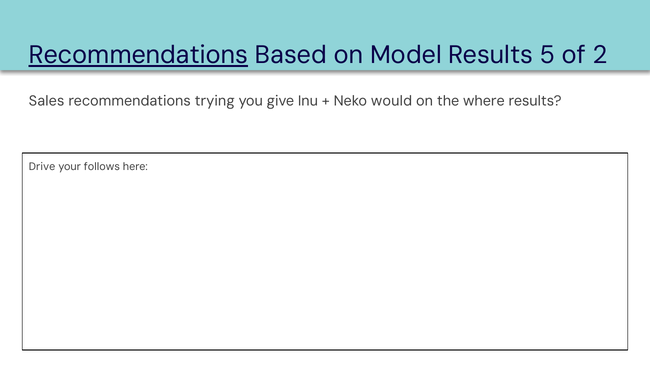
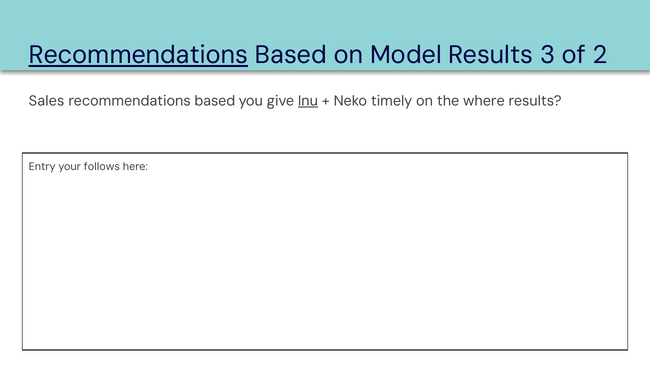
5: 5 -> 3
trying at (215, 101): trying -> based
Inu underline: none -> present
would: would -> timely
Drive: Drive -> Entry
